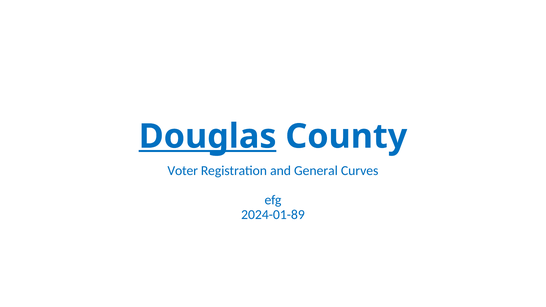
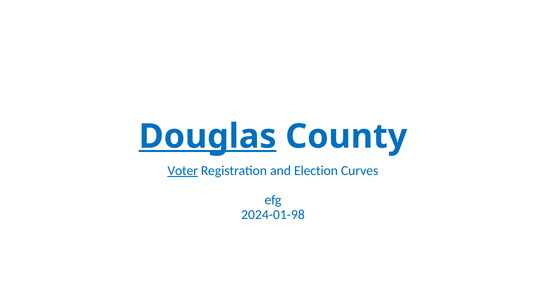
Voter underline: none -> present
General: General -> Election
2024-01-89: 2024-01-89 -> 2024-01-98
